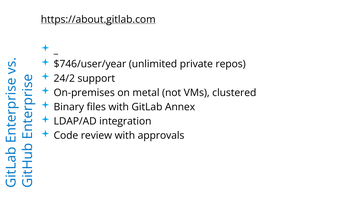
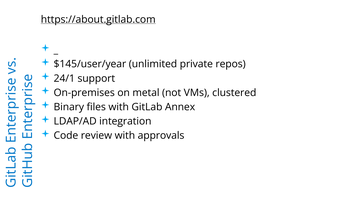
$746/user/year: $746/user/year -> $145/user/year
24/2: 24/2 -> 24/1
